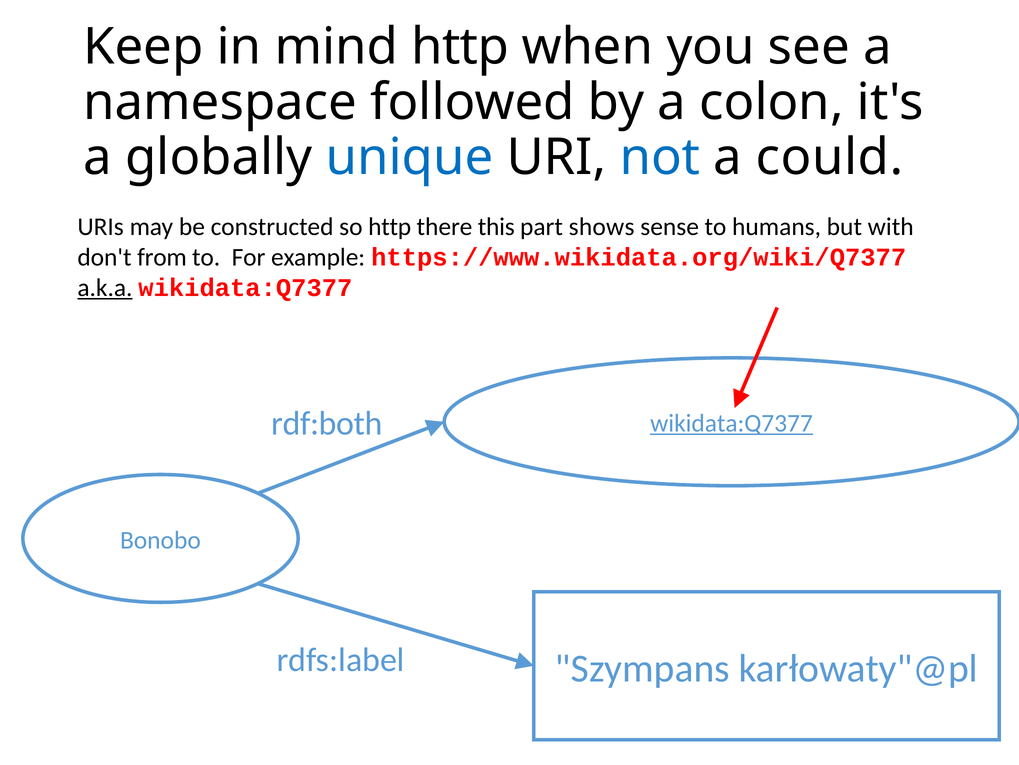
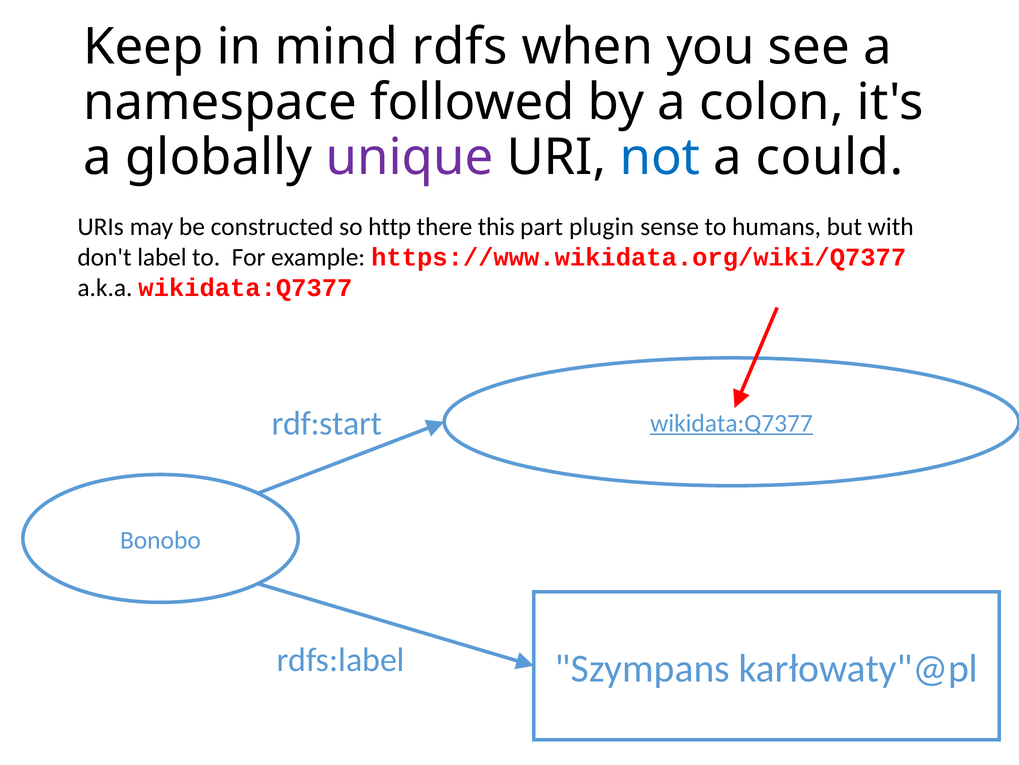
mind http: http -> rdfs
unique colour: blue -> purple
shows: shows -> plugin
from: from -> label
a.k.a underline: present -> none
rdf:both: rdf:both -> rdf:start
